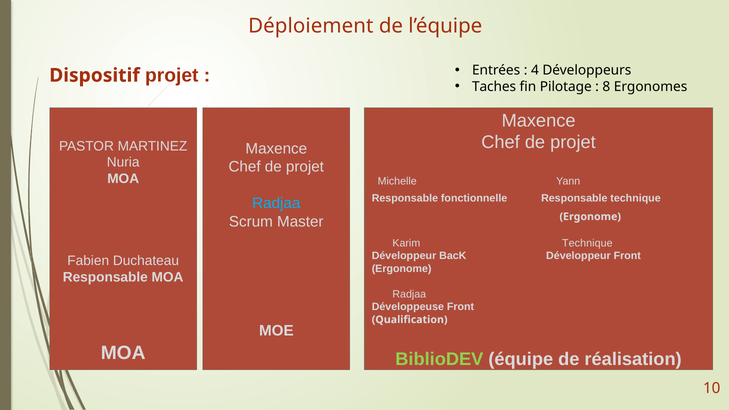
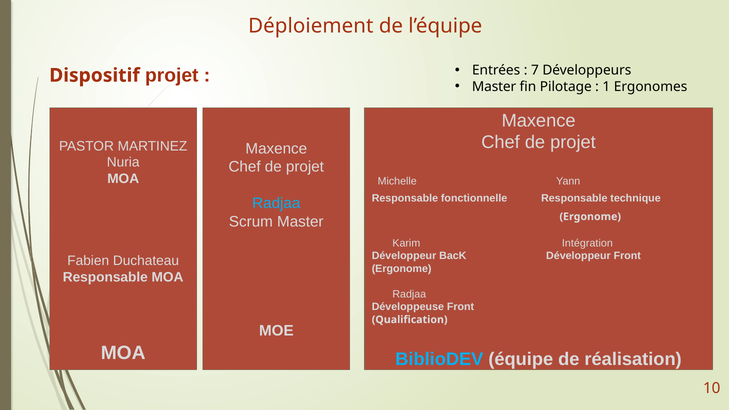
4: 4 -> 7
Taches at (494, 87): Taches -> Master
8: 8 -> 1
Karim Technique: Technique -> Intégration
BiblioDEV colour: light green -> light blue
